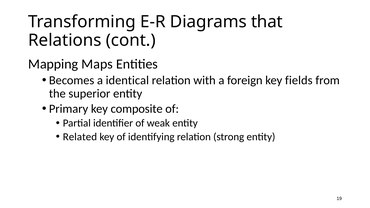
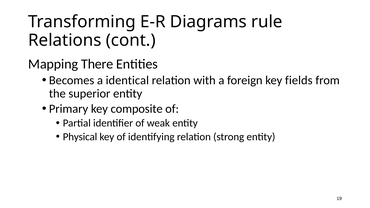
that: that -> rule
Maps: Maps -> There
Related: Related -> Physical
